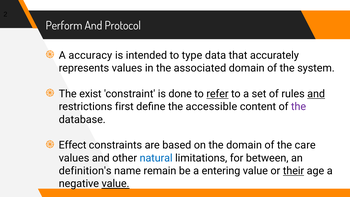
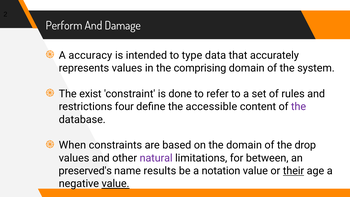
Protocol: Protocol -> Damage
associated: associated -> comprising
refer underline: present -> none
and at (316, 94) underline: present -> none
first: first -> four
Effect: Effect -> When
care: care -> drop
natural colour: blue -> purple
definition's: definition's -> preserved's
remain: remain -> results
entering: entering -> notation
